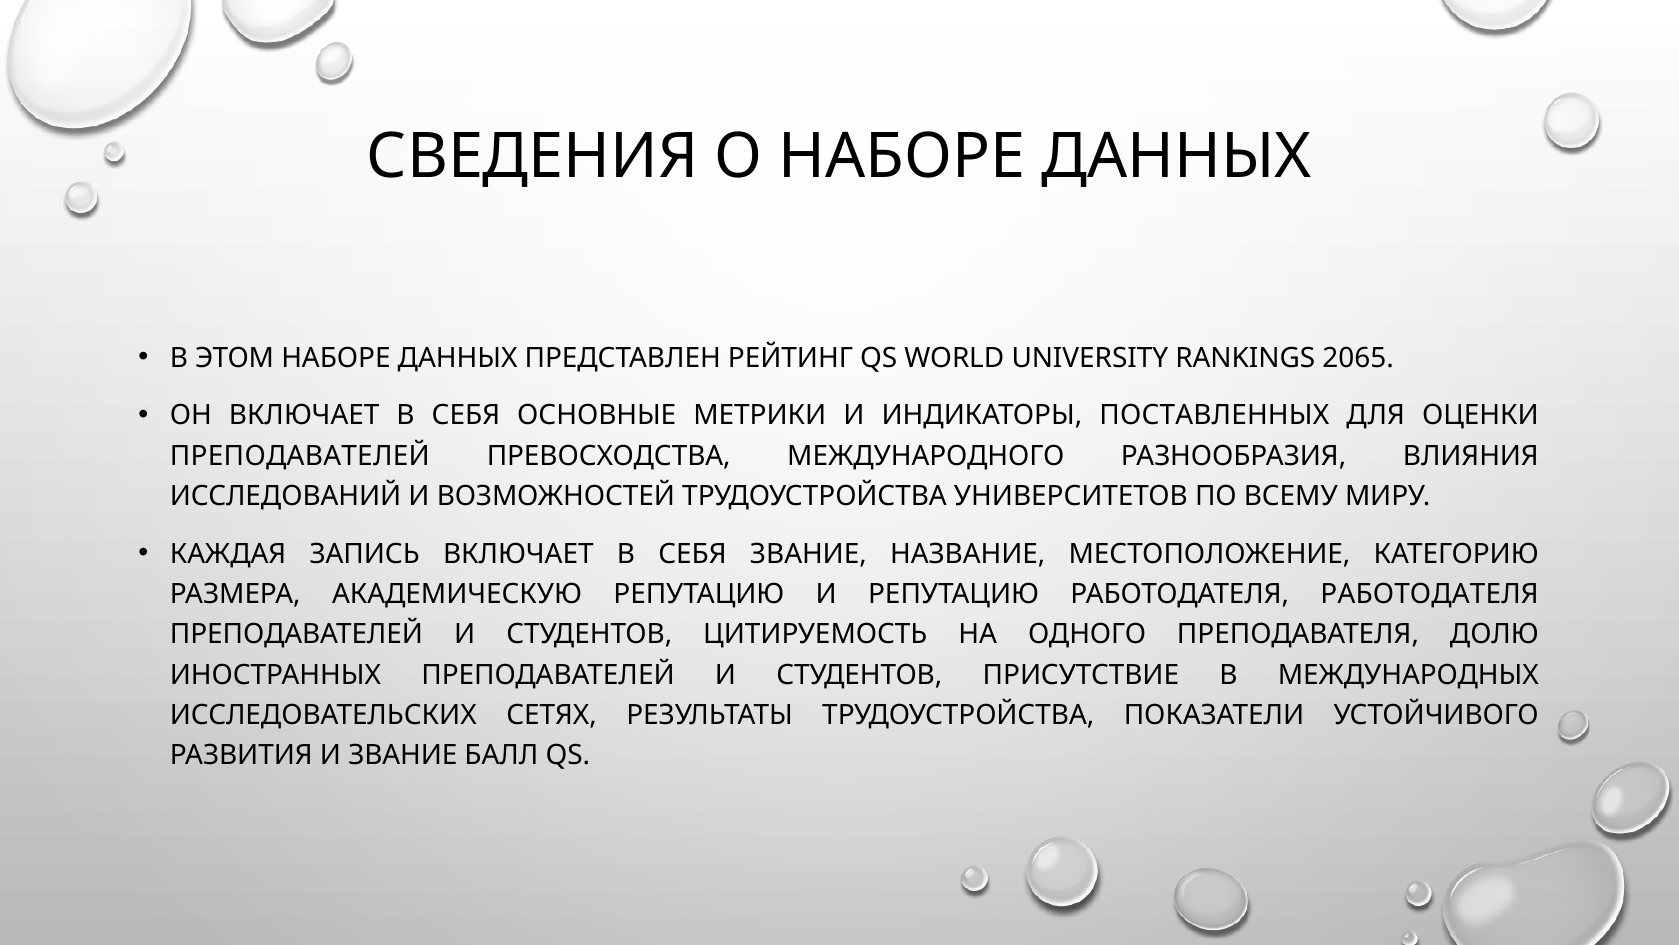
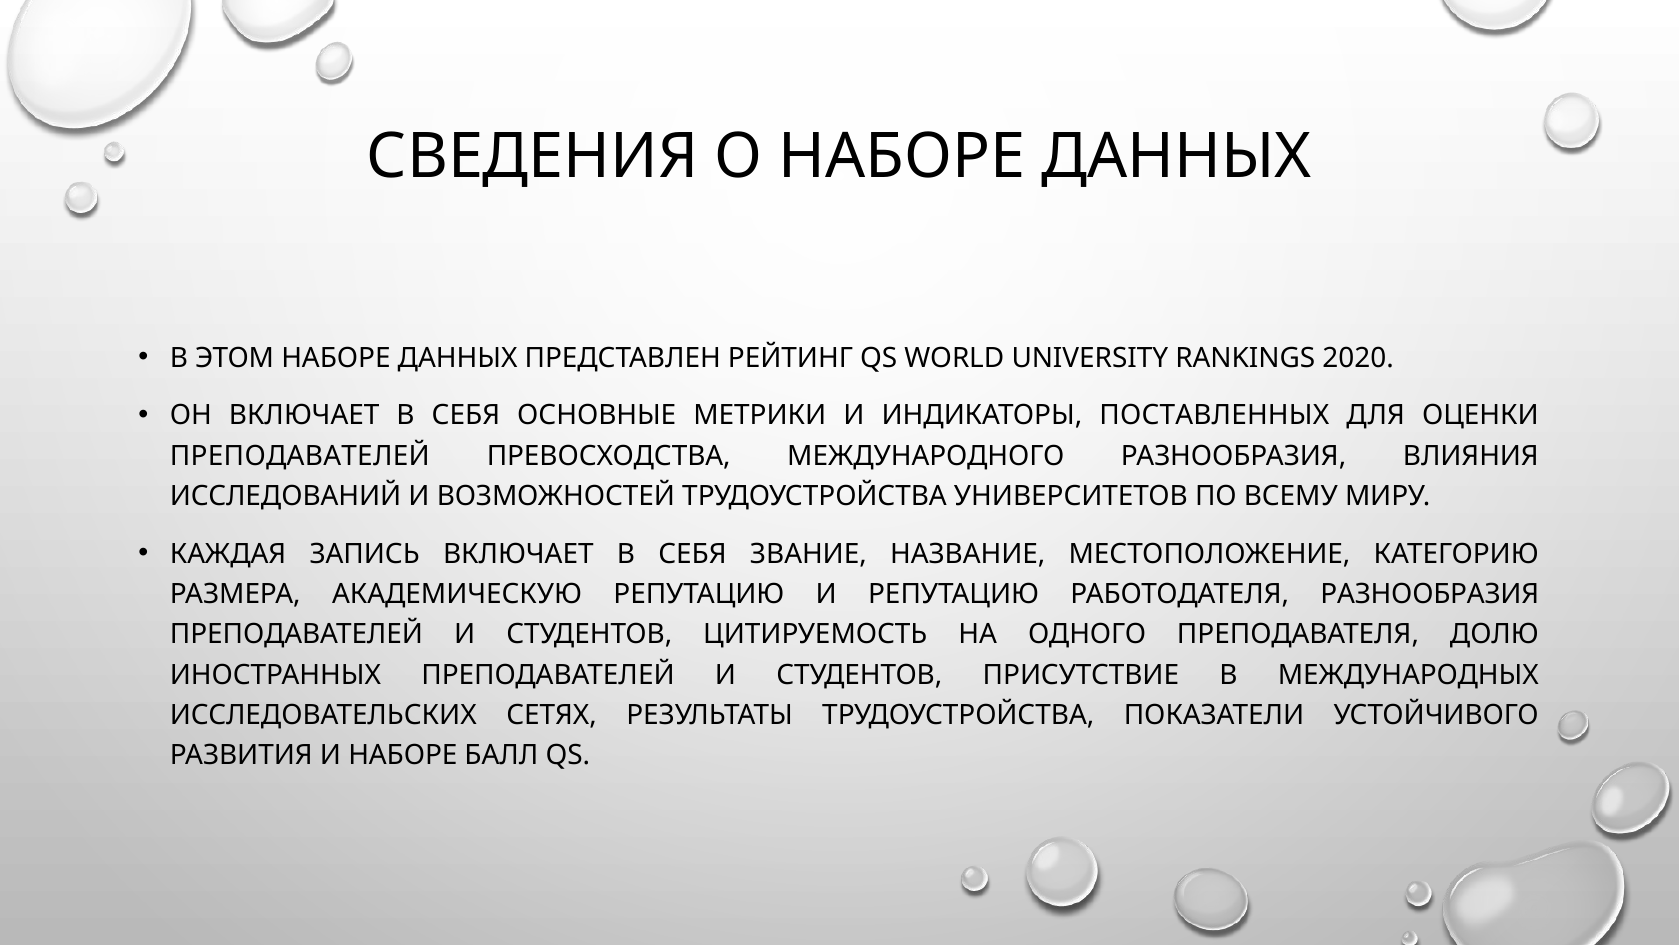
2065: 2065 -> 2020
РАБОТОДАТЕЛЯ РАБОТОДАТЕЛЯ: РАБОТОДАТЕЛЯ -> РАЗНООБРАЗИЯ
И ЗВАНИЕ: ЗВАНИЕ -> НАБОРЕ
